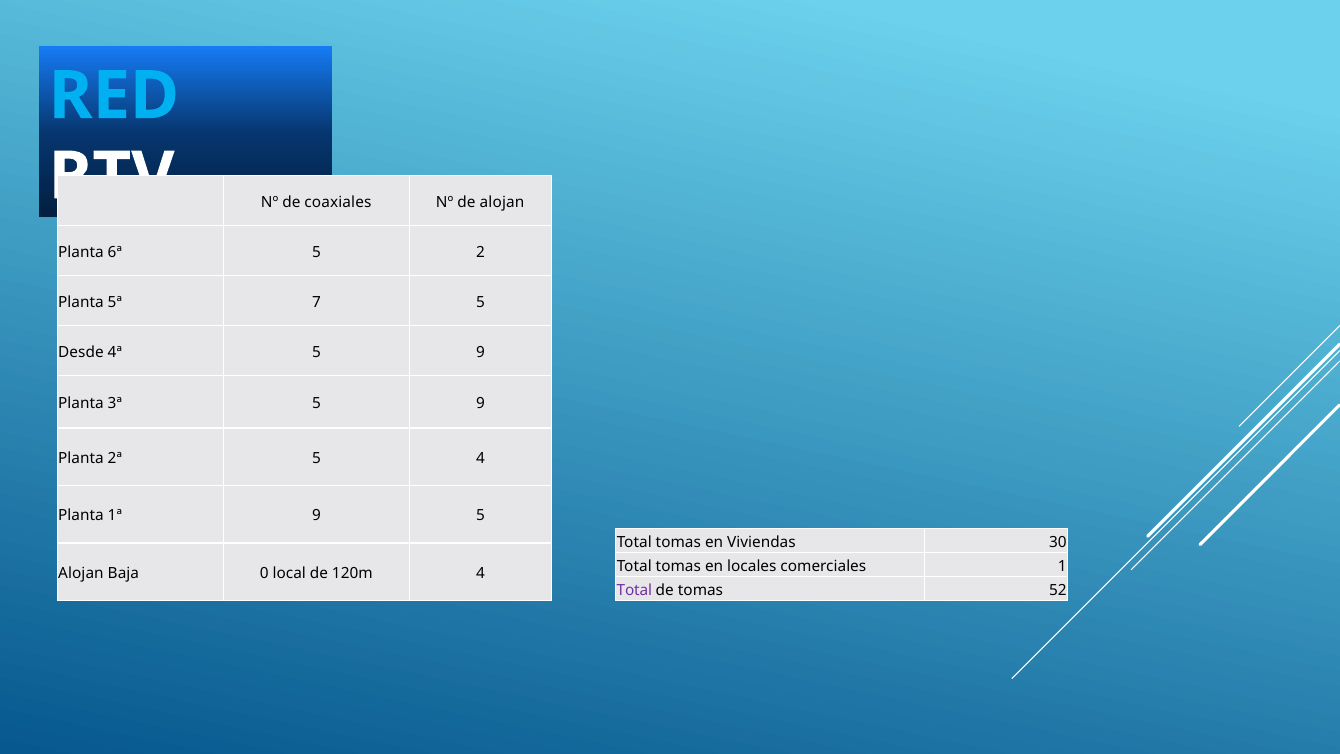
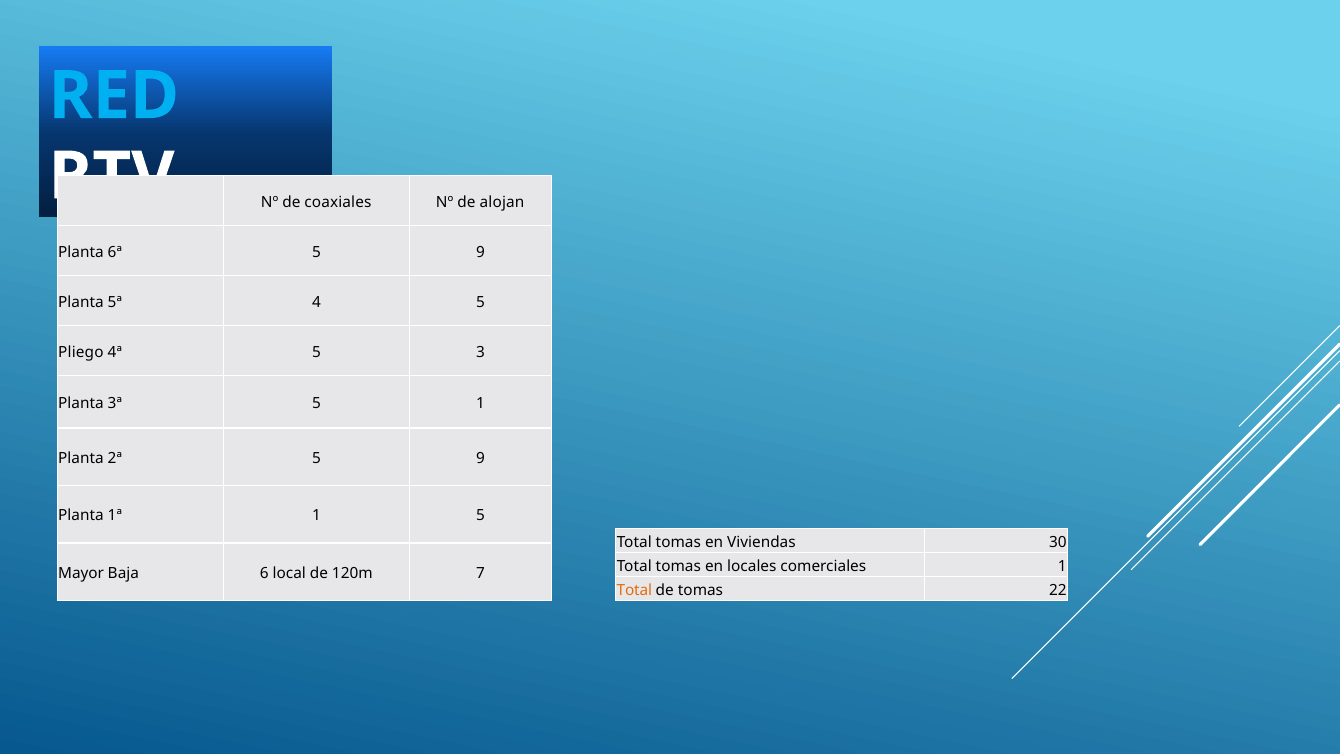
6ª 5 2: 2 -> 9
7: 7 -> 4
Desde: Desde -> Pliego
4ª 5 9: 9 -> 3
3ª 5 9: 9 -> 1
2ª 5 4: 4 -> 9
1ª 9: 9 -> 1
Alojan at (81, 573): Alojan -> Mayor
0: 0 -> 6
120m 4: 4 -> 7
Total at (634, 591) colour: purple -> orange
52: 52 -> 22
